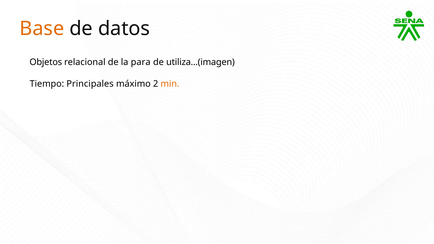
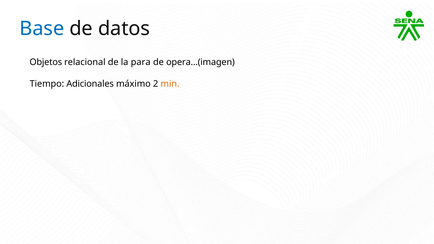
Base colour: orange -> blue
utiliza…(imagen: utiliza…(imagen -> opera…(imagen
Principales: Principales -> Adicionales
